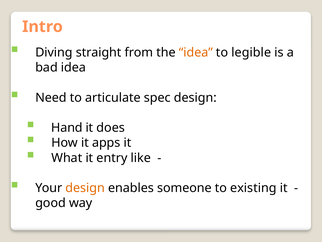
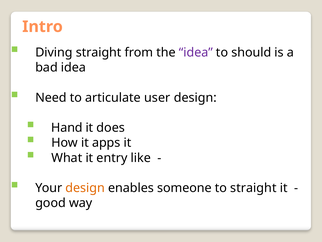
idea at (196, 52) colour: orange -> purple
legible: legible -> should
spec: spec -> user
to existing: existing -> straight
